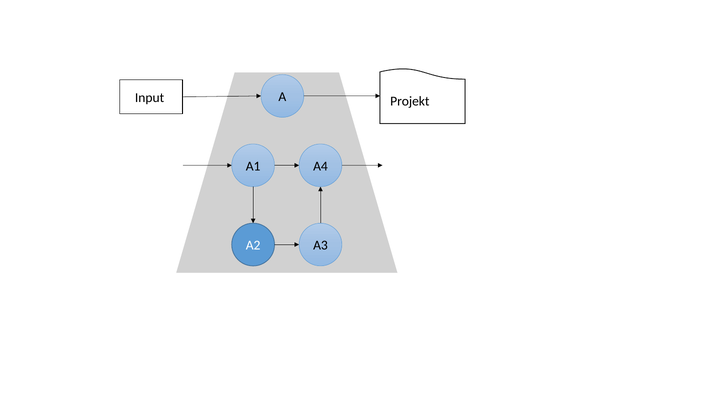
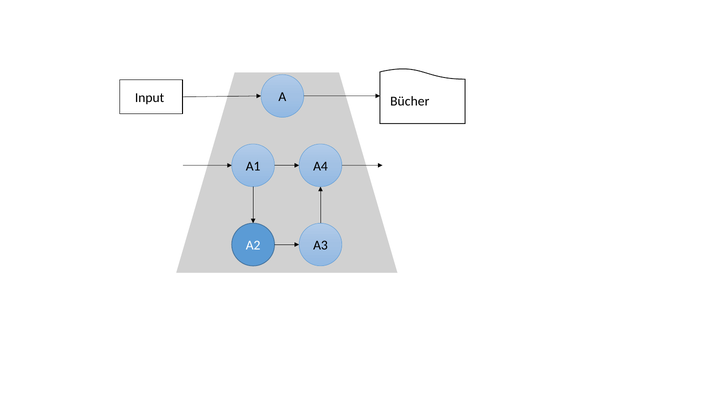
Projekt: Projekt -> Bücher
